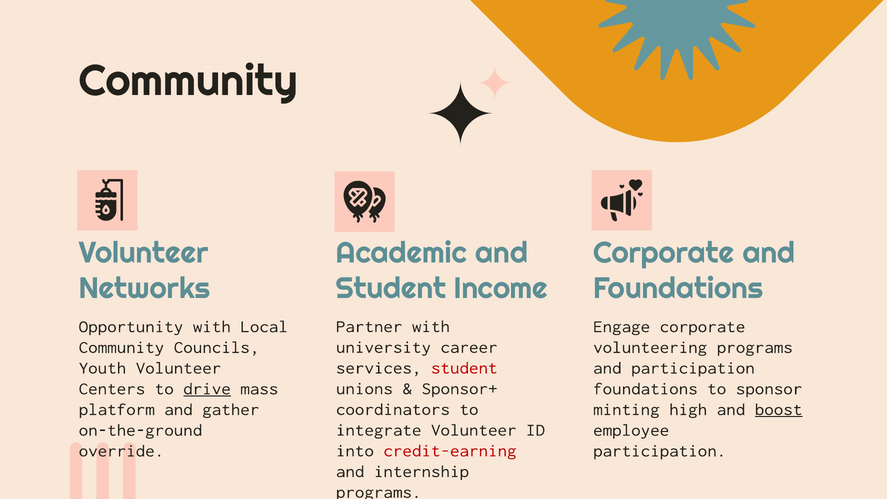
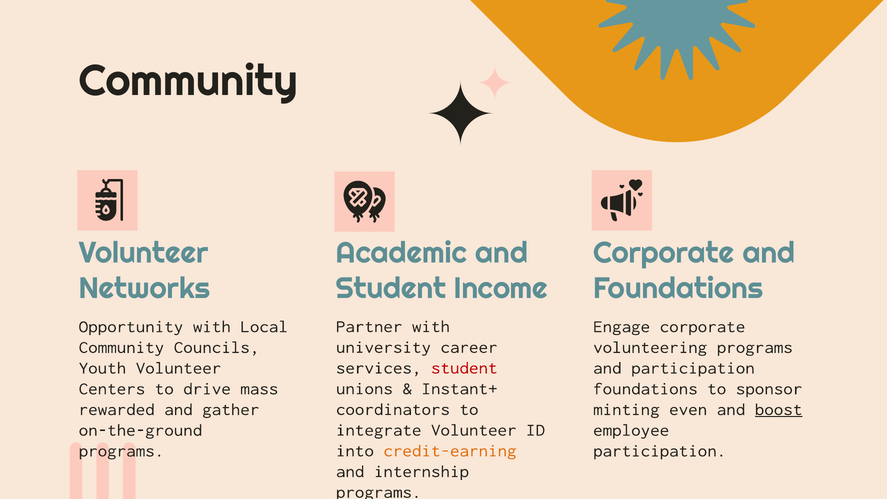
Sponsor+: Sponsor+ -> Instant+
drive underline: present -> none
platform: platform -> rewarded
high: high -> even
credit-earning colour: red -> orange
override at (121, 451): override -> programs
